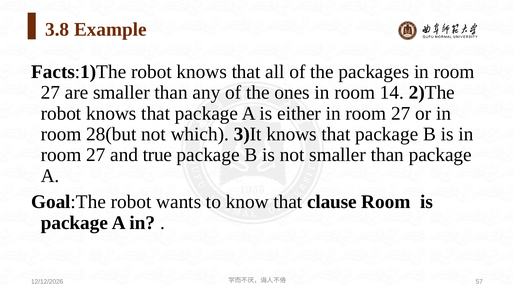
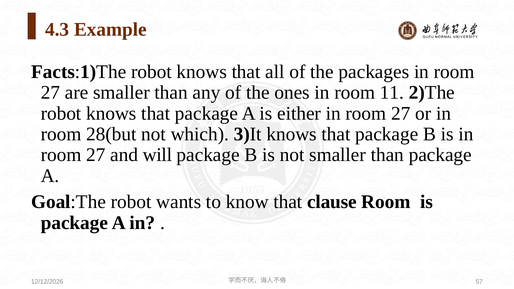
3.8: 3.8 -> 4.3
14: 14 -> 11
true: true -> will
